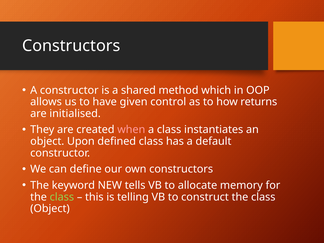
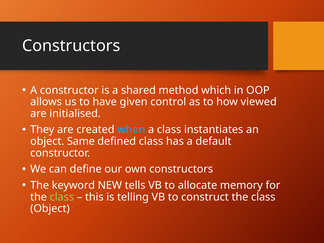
returns: returns -> viewed
when colour: pink -> light blue
Upon: Upon -> Same
